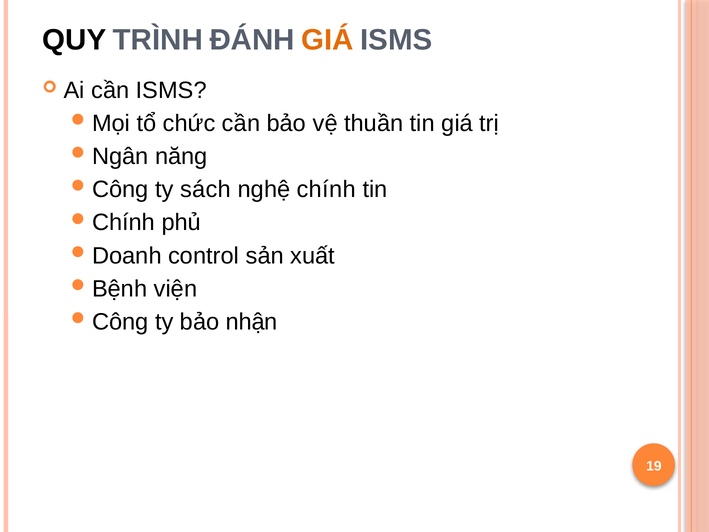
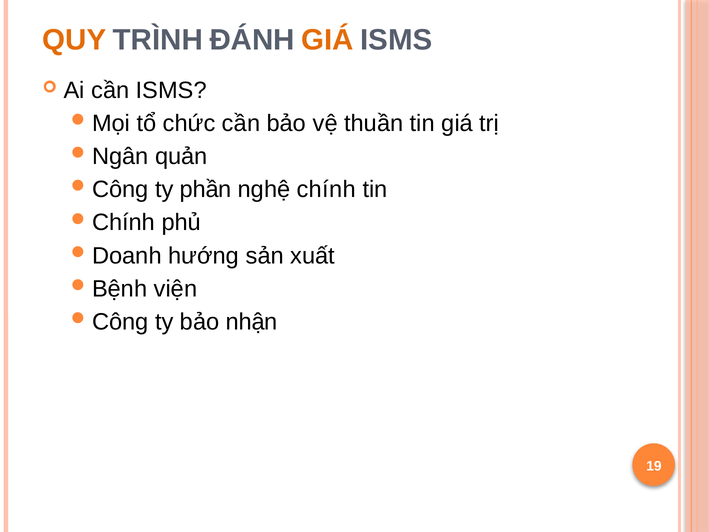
QUY colour: black -> orange
năng: năng -> quản
sách: sách -> phần
control: control -> hướng
